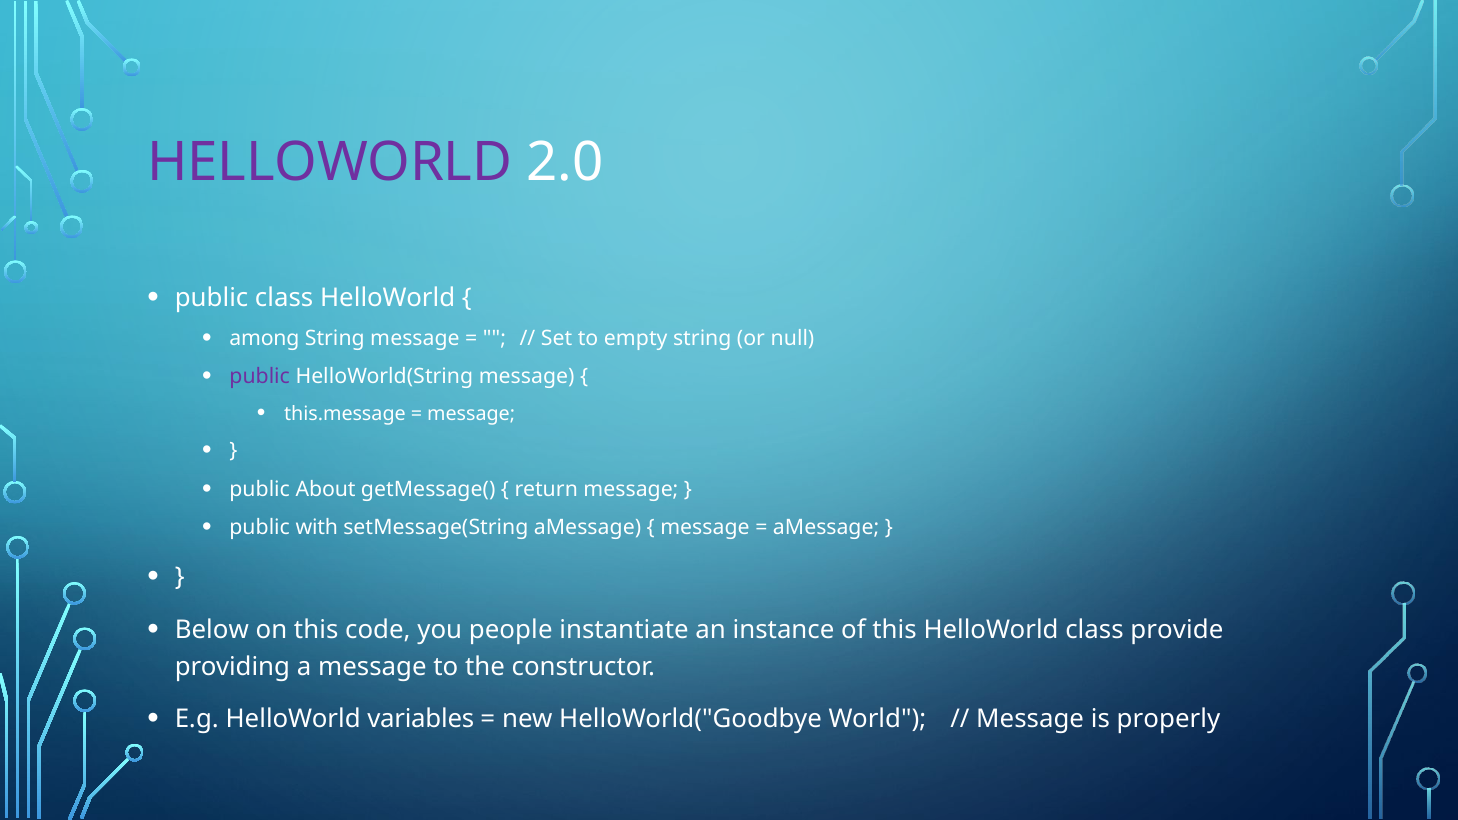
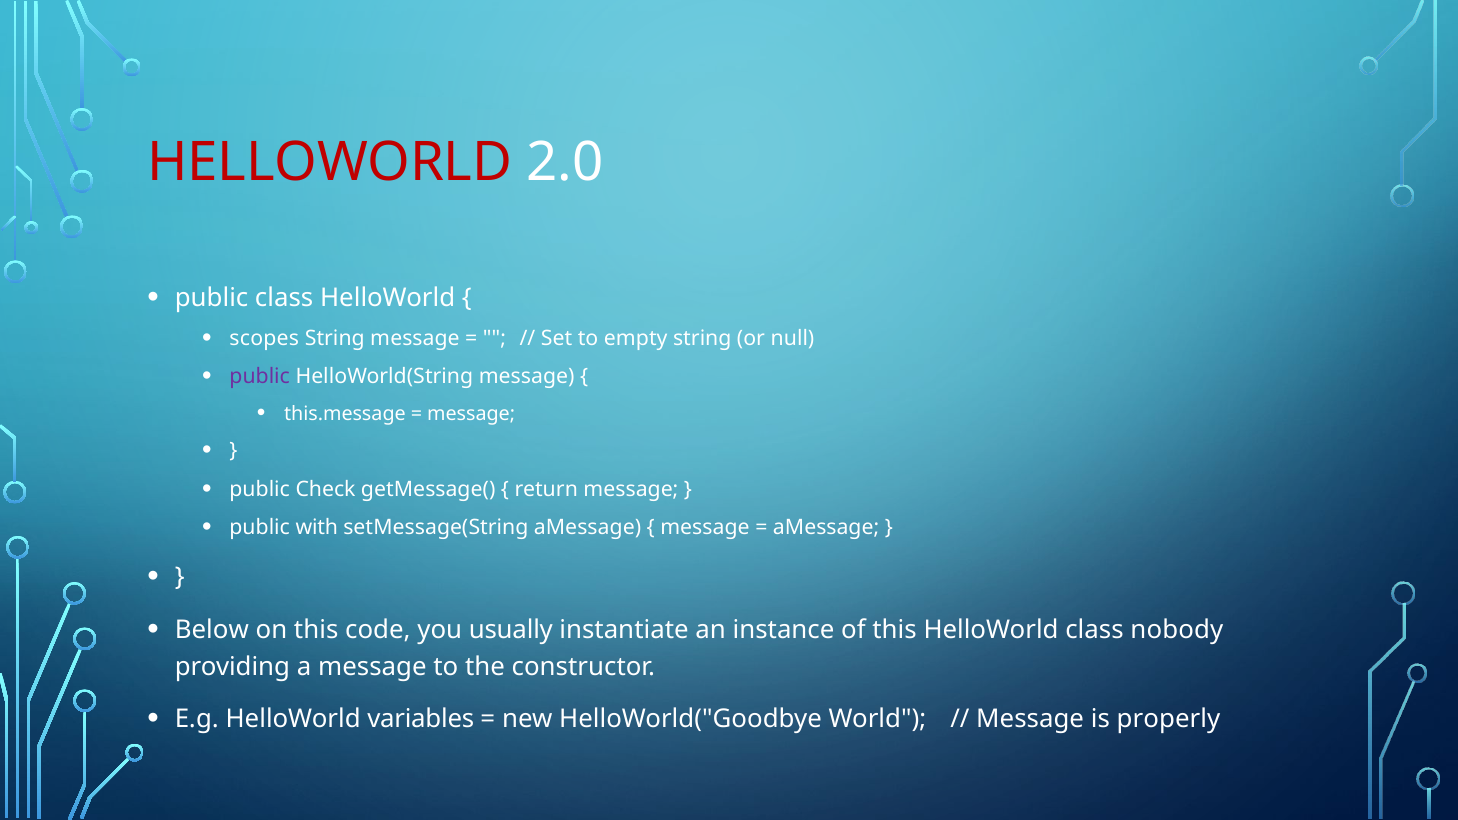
HELLOWORLD at (330, 162) colour: purple -> red
among: among -> scopes
About: About -> Check
people: people -> usually
provide: provide -> nobody
